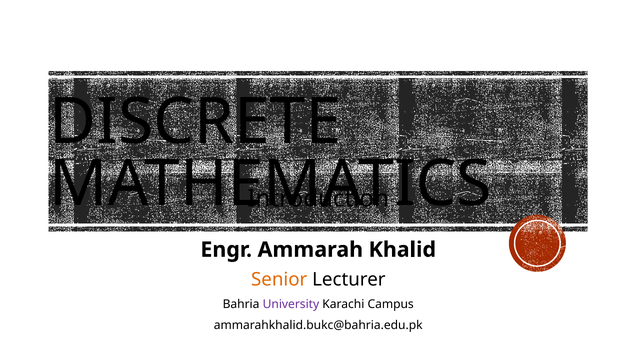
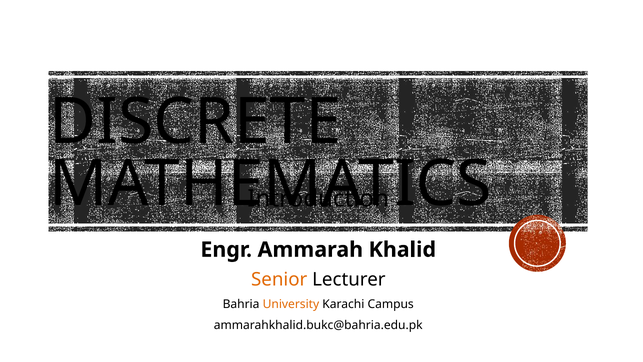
University colour: purple -> orange
